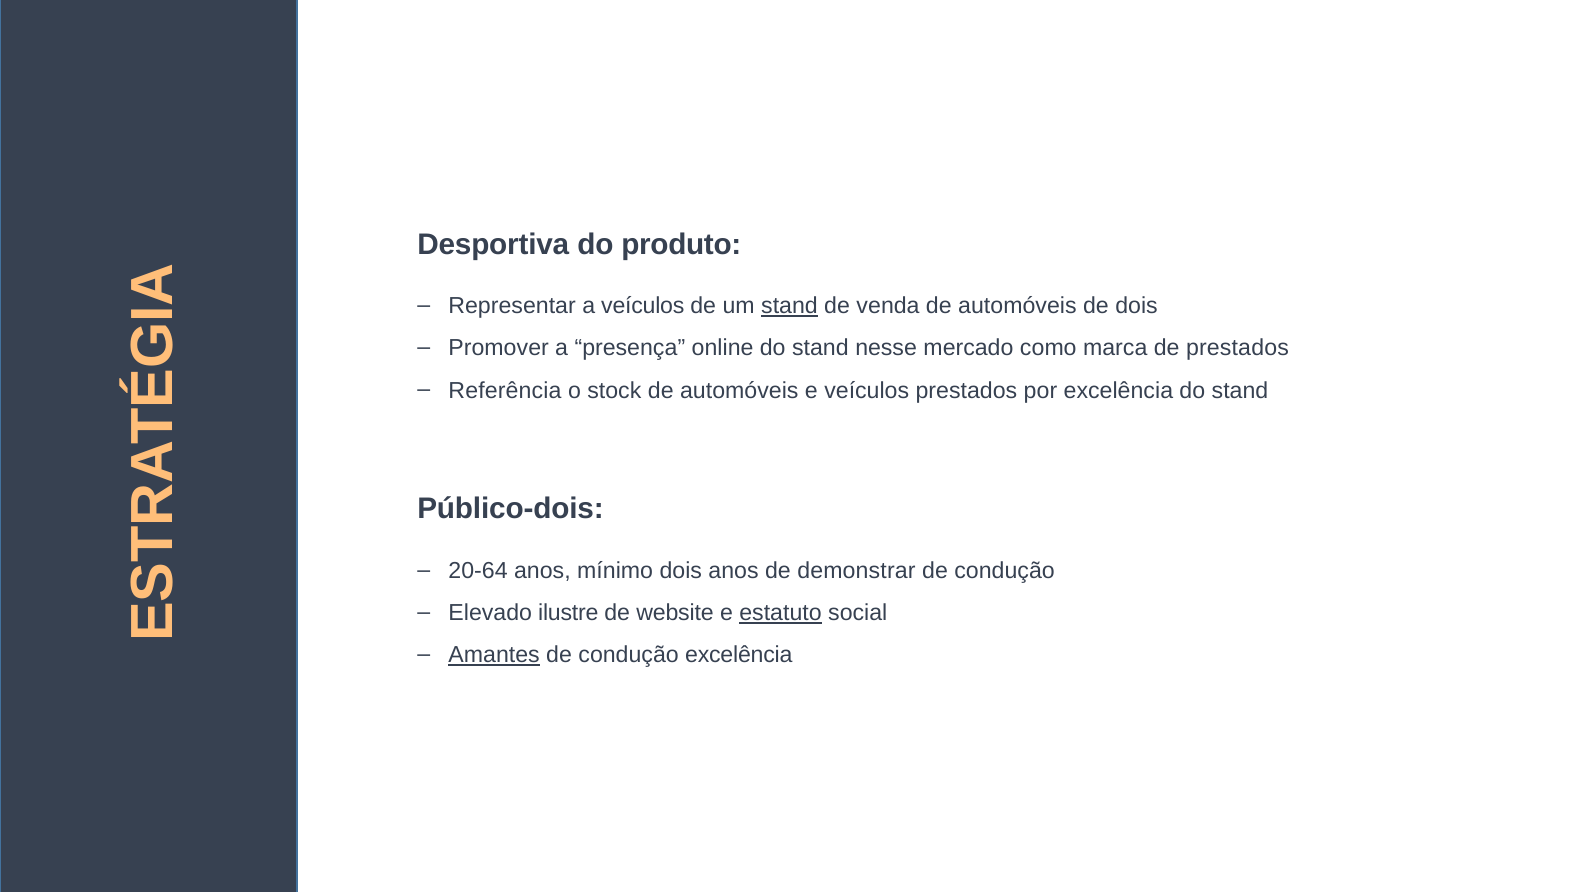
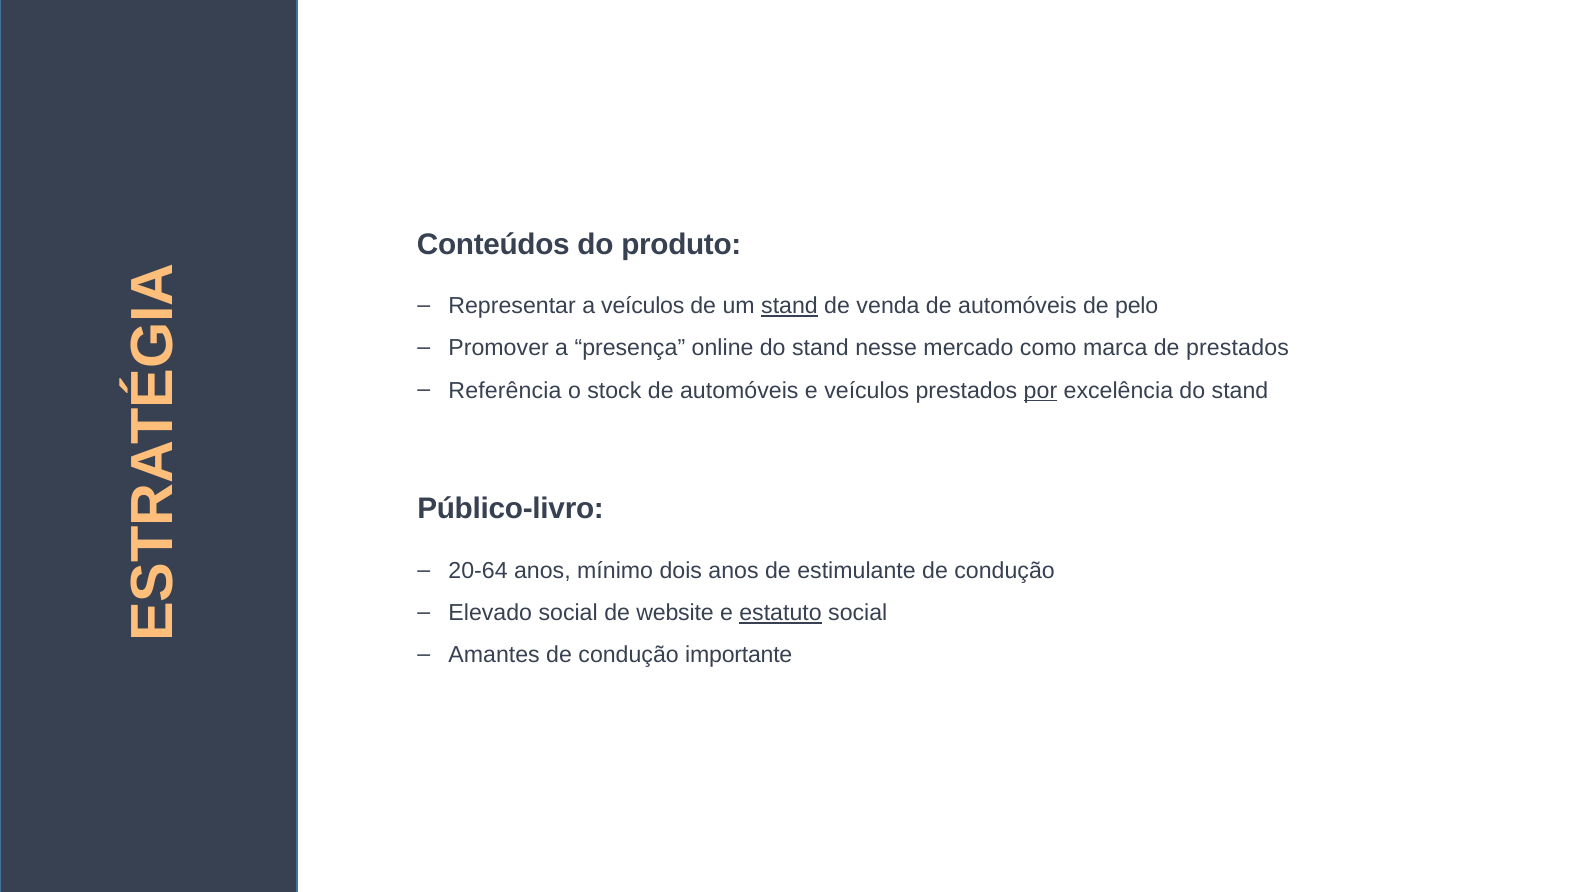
Desportiva: Desportiva -> Conteúdos
de dois: dois -> pelo
por underline: none -> present
Público-dois: Público-dois -> Público-livro
demonstrar: demonstrar -> estimulante
Elevado ilustre: ilustre -> social
Amantes underline: present -> none
condução excelência: excelência -> importante
